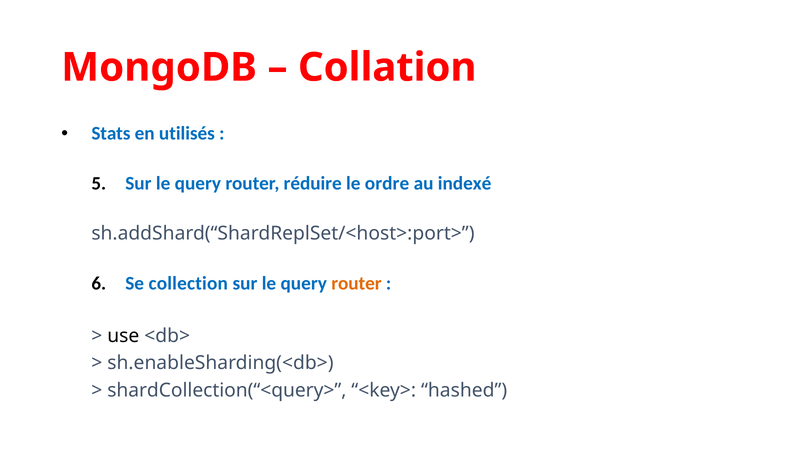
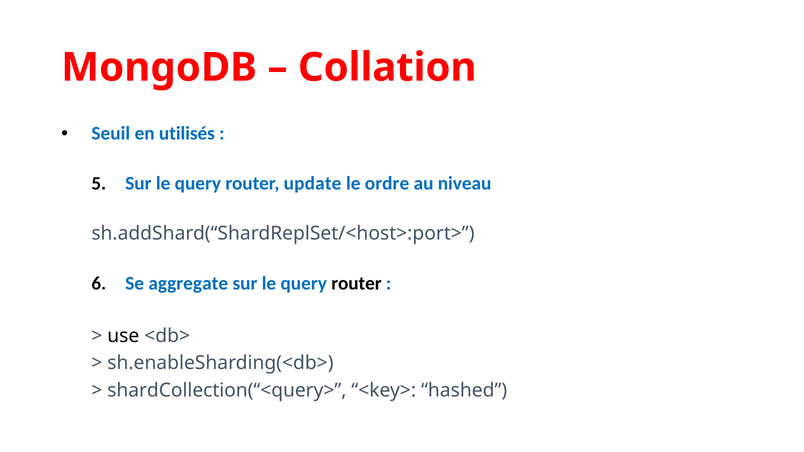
Stats: Stats -> Seuil
réduire: réduire -> update
indexé: indexé -> niveau
collection: collection -> aggregate
router at (356, 283) colour: orange -> black
